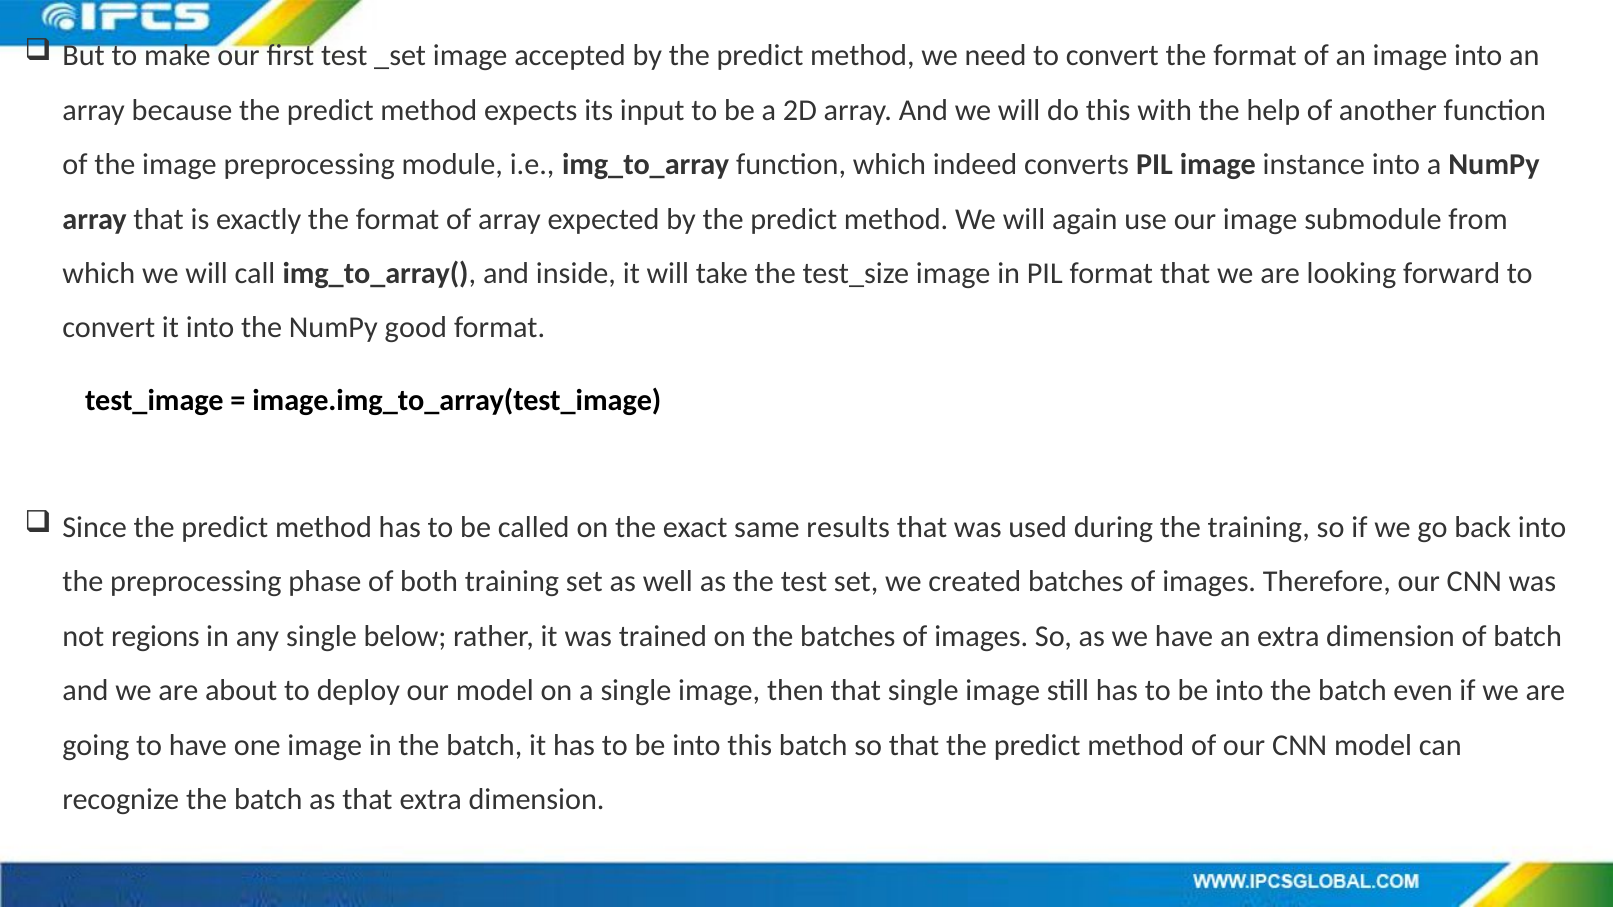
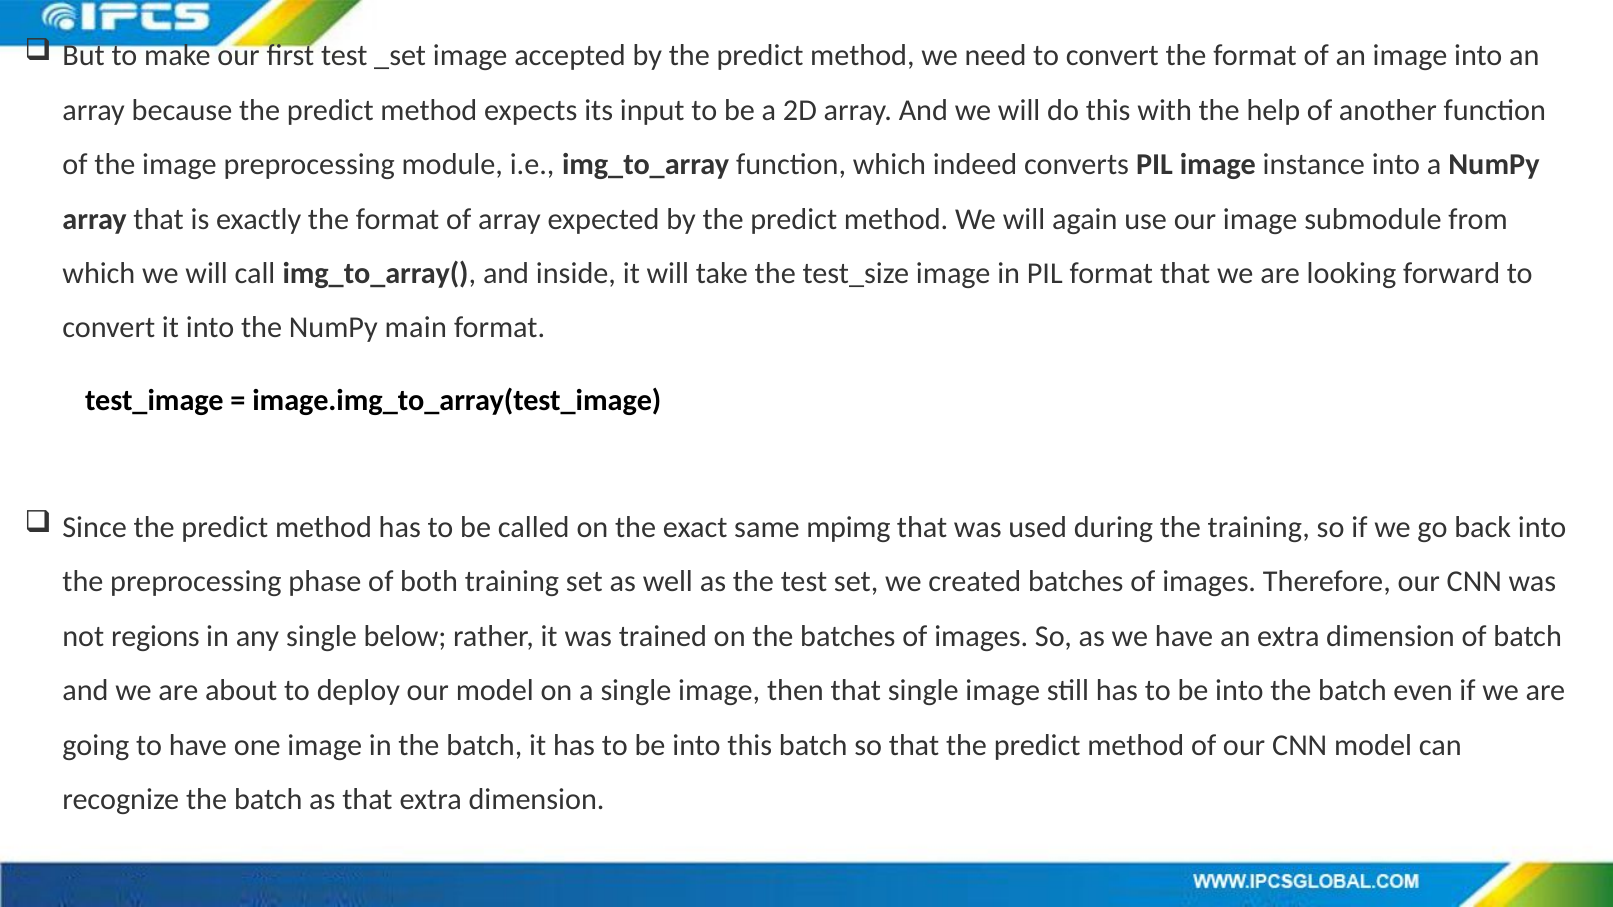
good: good -> main
results: results -> mpimg
